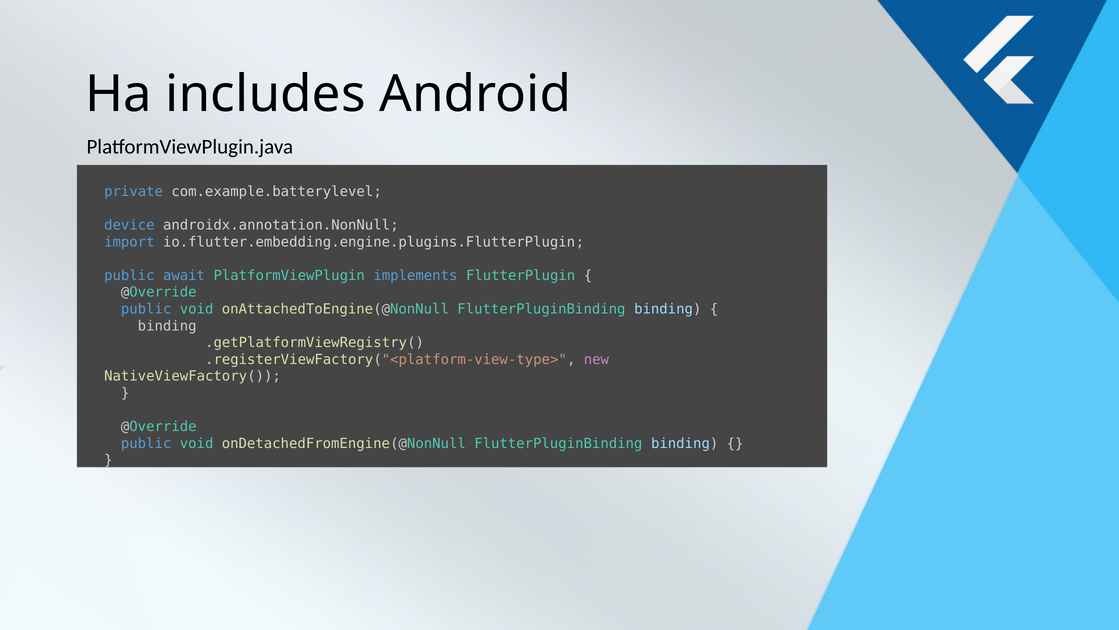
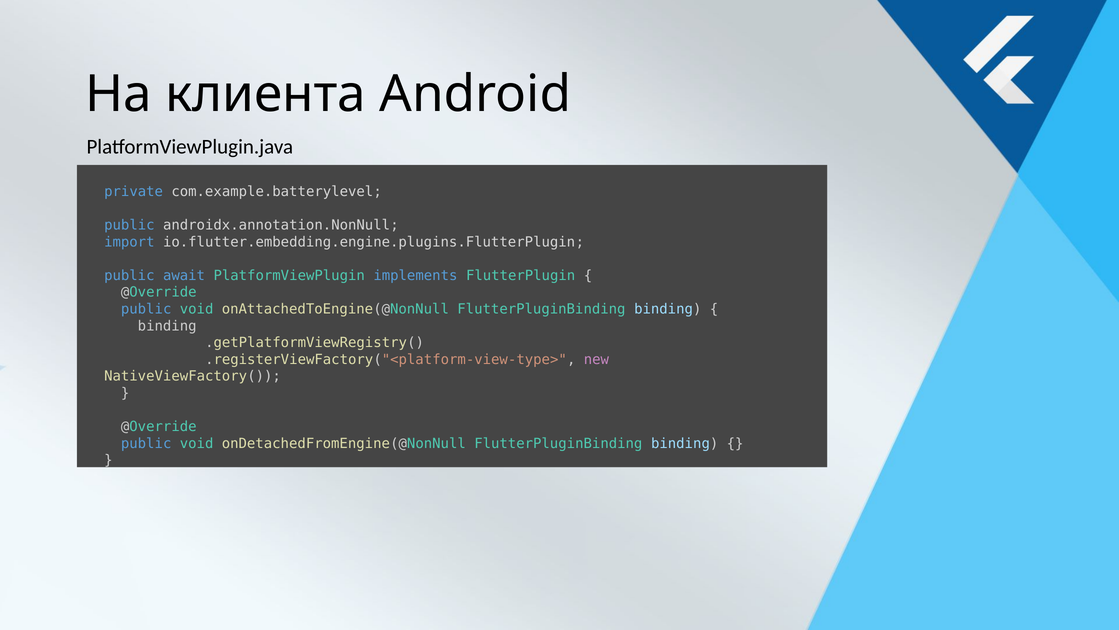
includes: includes -> клиента
device at (129, 225): device -> public
